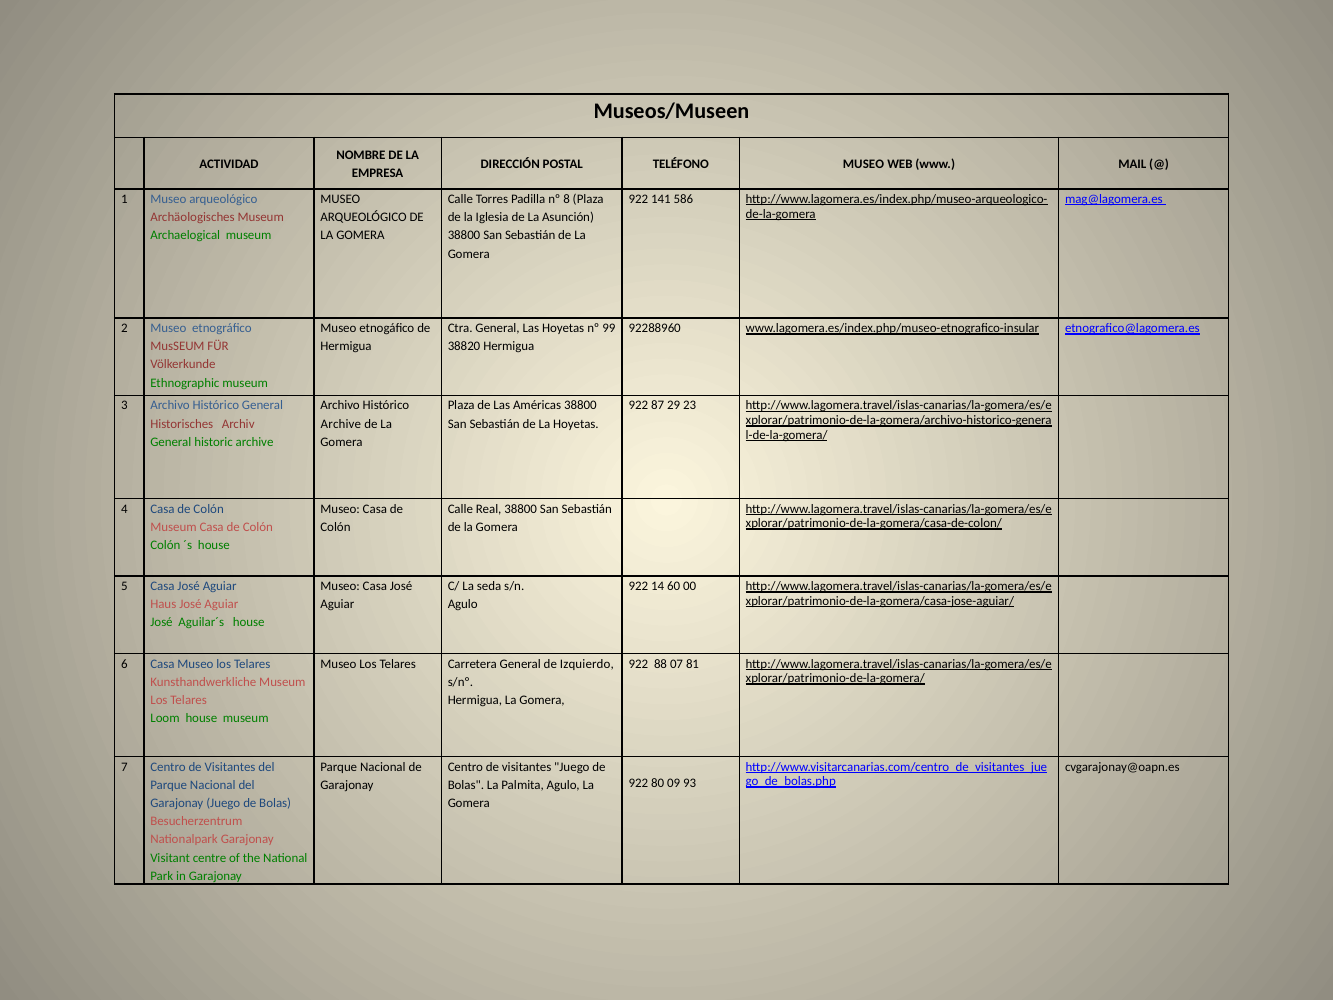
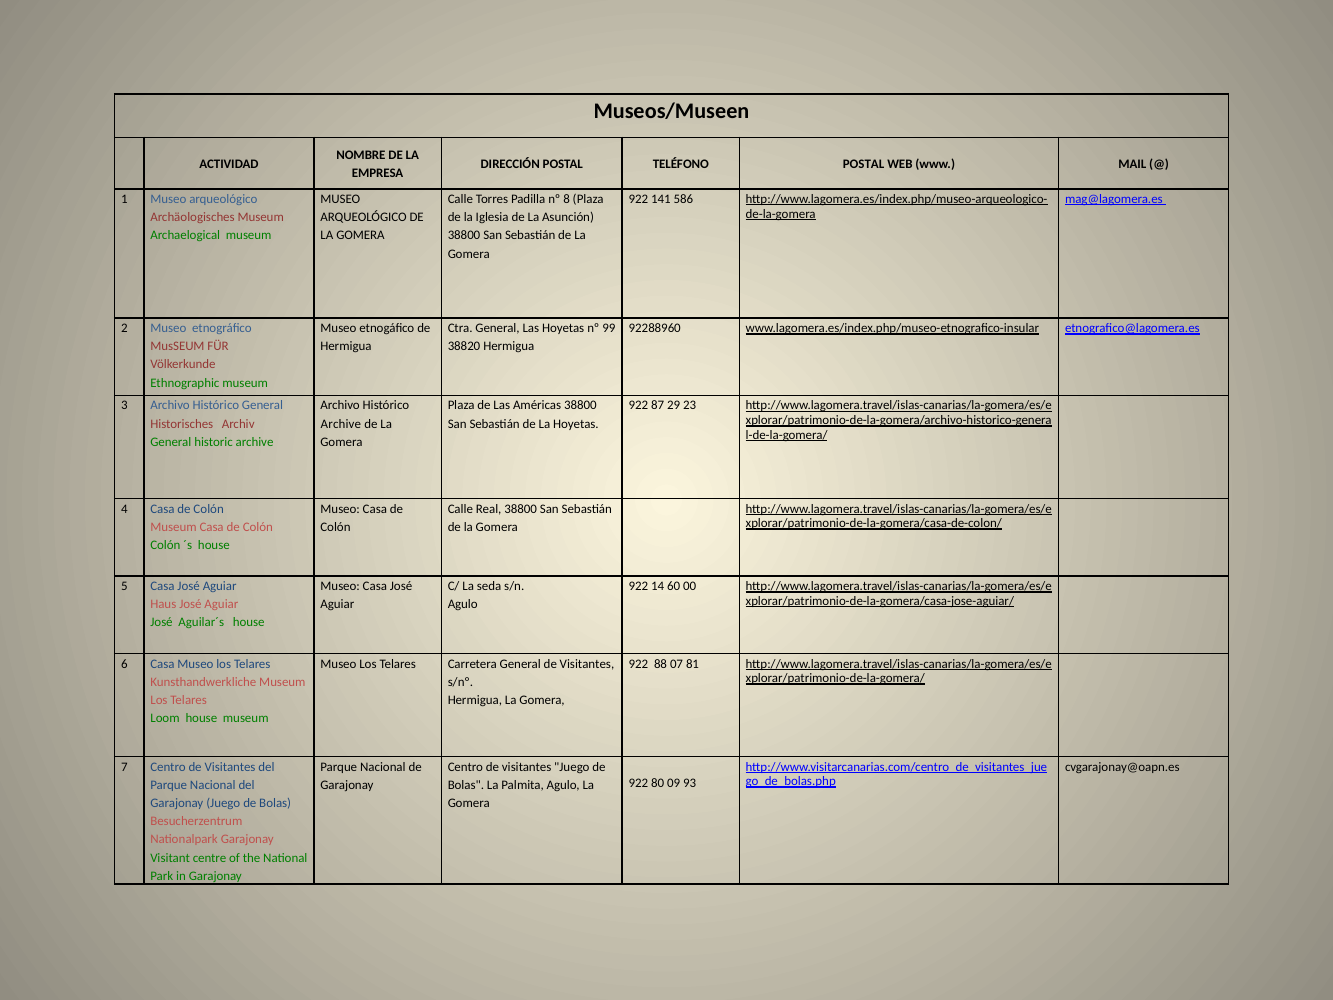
TELÉFONO MUSEO: MUSEO -> POSTAL
General de Izquierdo: Izquierdo -> Visitantes
